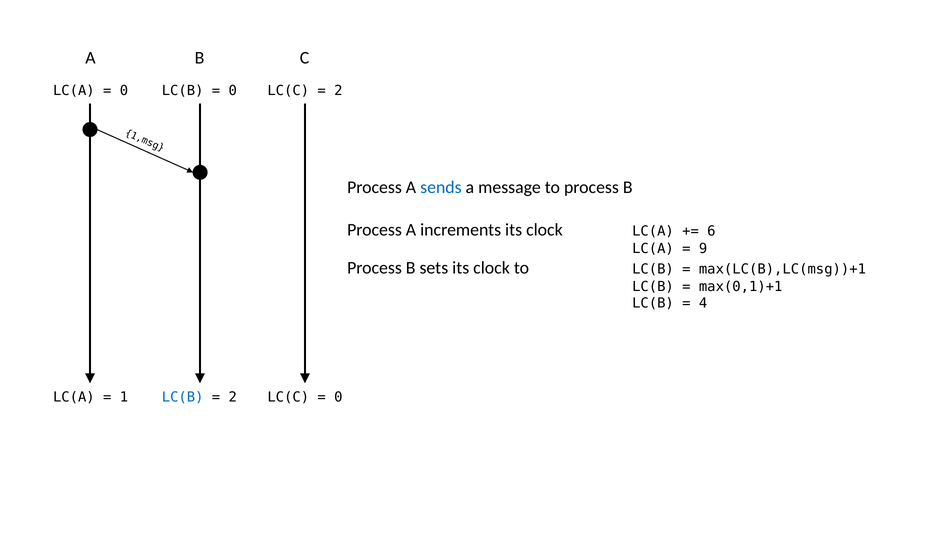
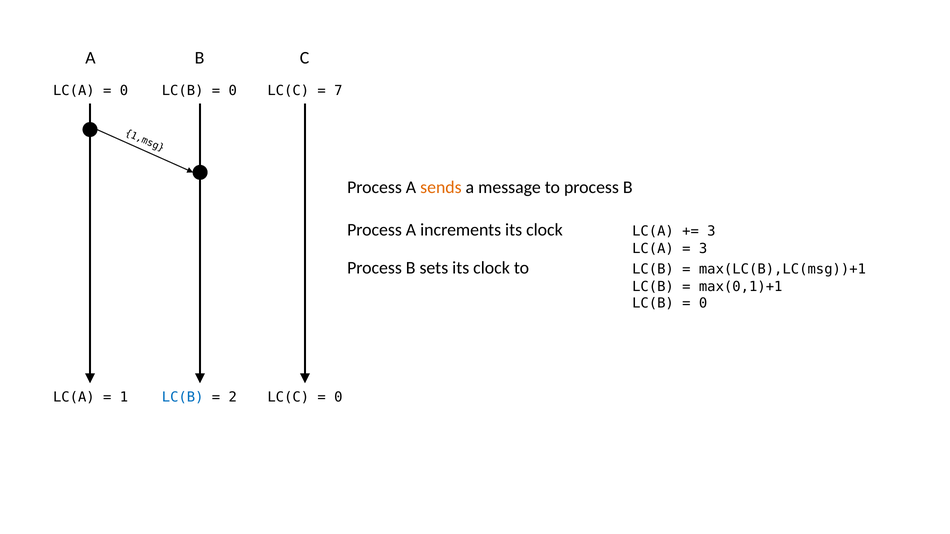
2 at (338, 91): 2 -> 7
sends colour: blue -> orange
6 at (711, 232): 6 -> 3
9 at (703, 249): 9 -> 3
4 at (703, 304): 4 -> 0
